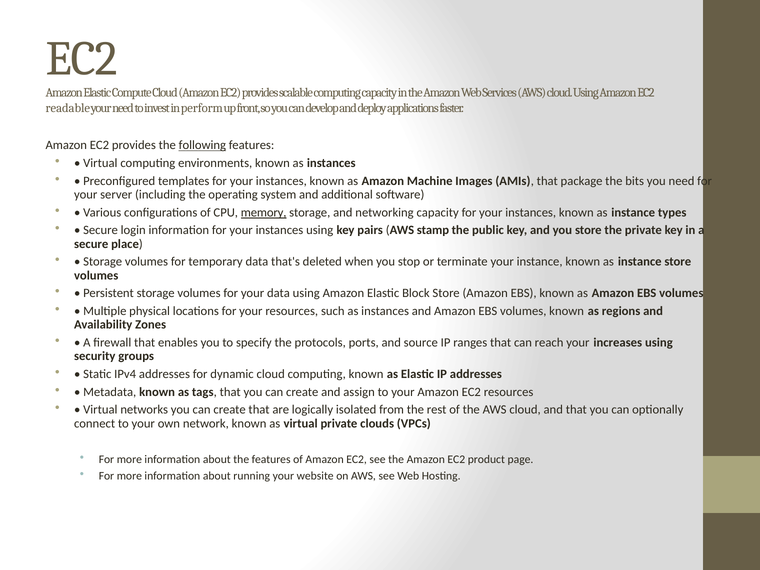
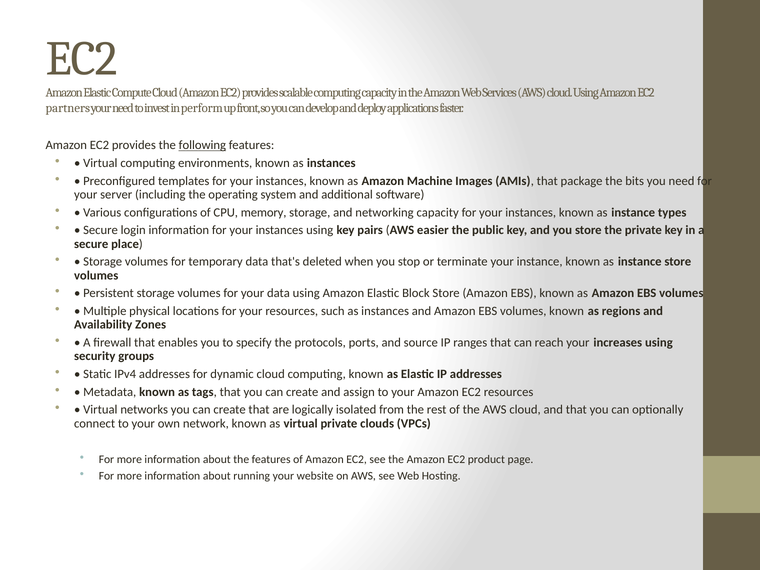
readable: readable -> partners
memory underline: present -> none
stamp: stamp -> easier
